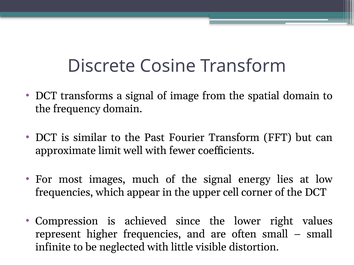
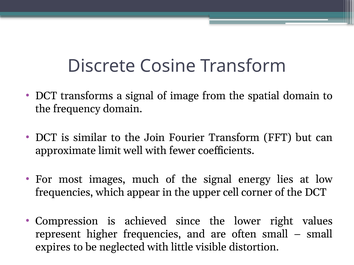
Past: Past -> Join
infinite: infinite -> expires
